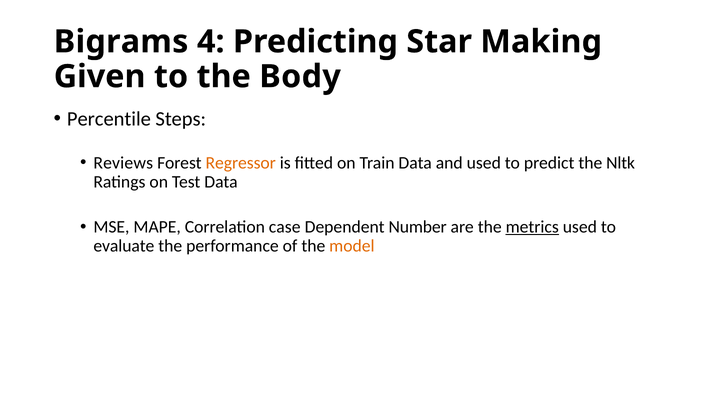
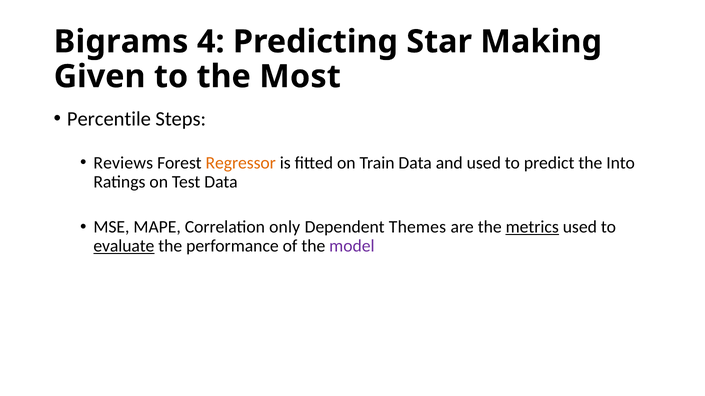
Body: Body -> Most
Nltk: Nltk -> Into
case: case -> only
Number: Number -> Themes
evaluate underline: none -> present
model colour: orange -> purple
